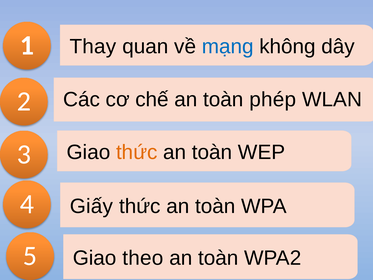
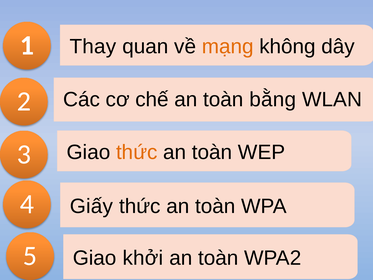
mạng colour: blue -> orange
phép: phép -> bằng
theo: theo -> khởi
